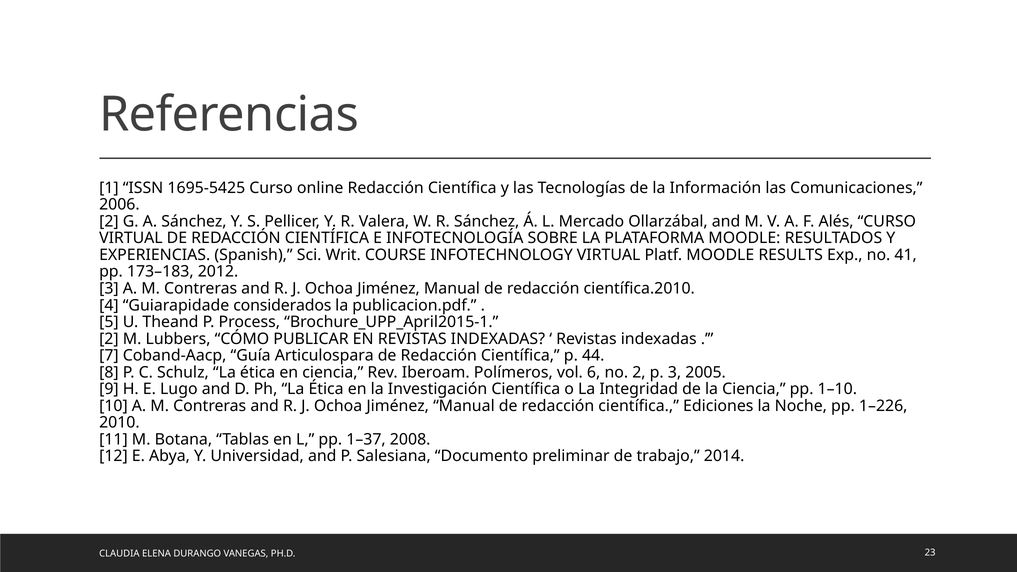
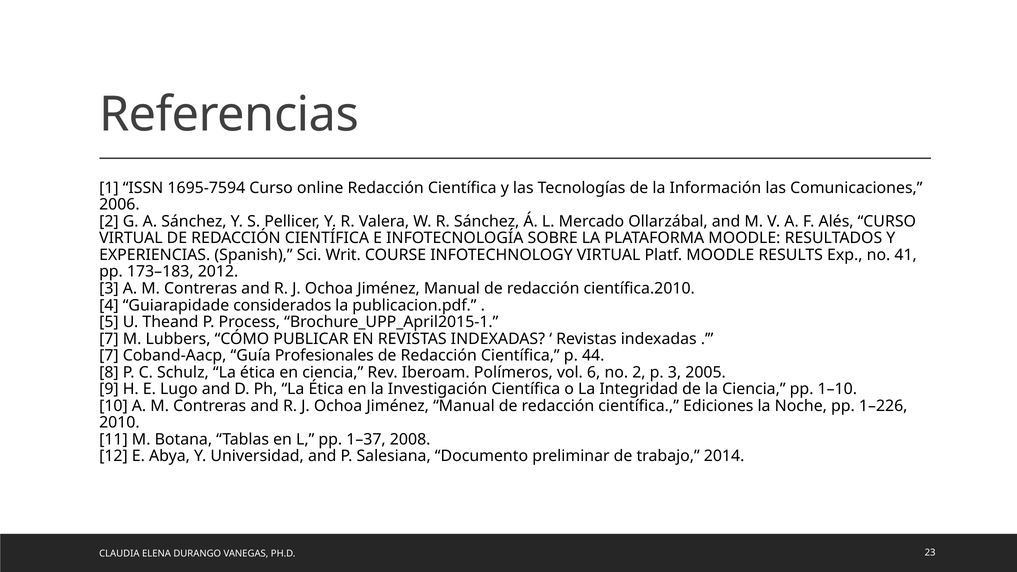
1695-5425: 1695-5425 -> 1695-7594
2 at (109, 339): 2 -> 7
Articulospara: Articulospara -> Profesionales
